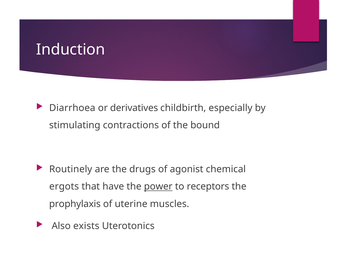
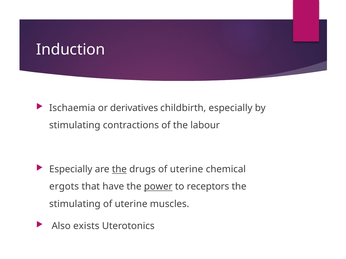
Diarrhoea: Diarrhoea -> Ischaemia
bound: bound -> labour
Routinely at (71, 170): Routinely -> Especially
the at (119, 170) underline: none -> present
drugs of agonist: agonist -> uterine
prophylaxis at (75, 204): prophylaxis -> stimulating
